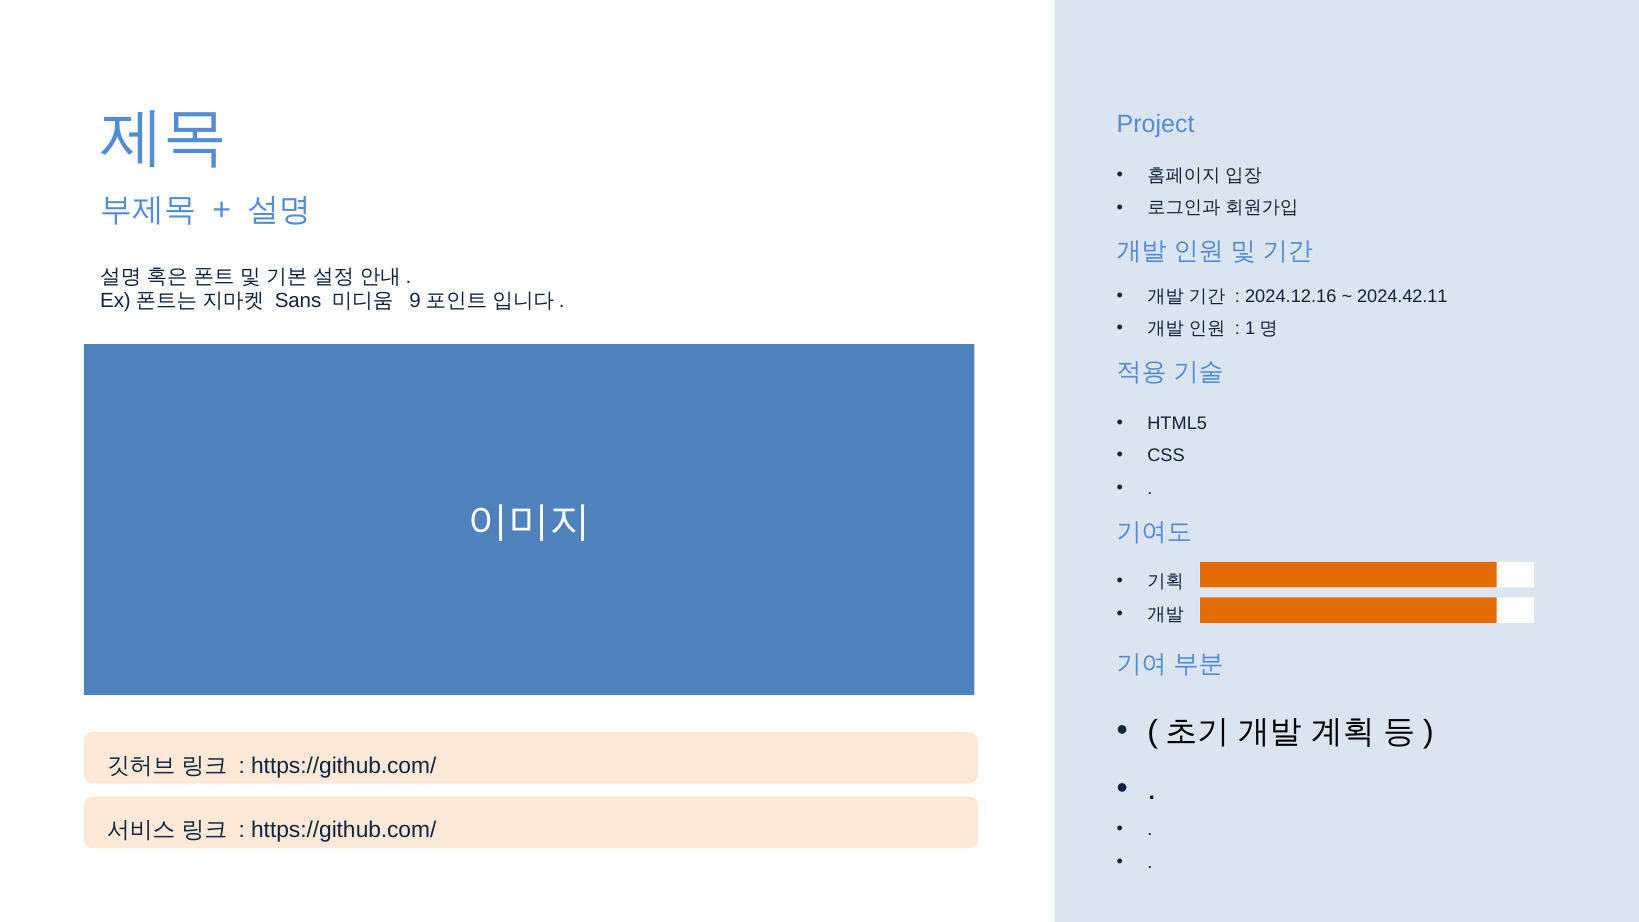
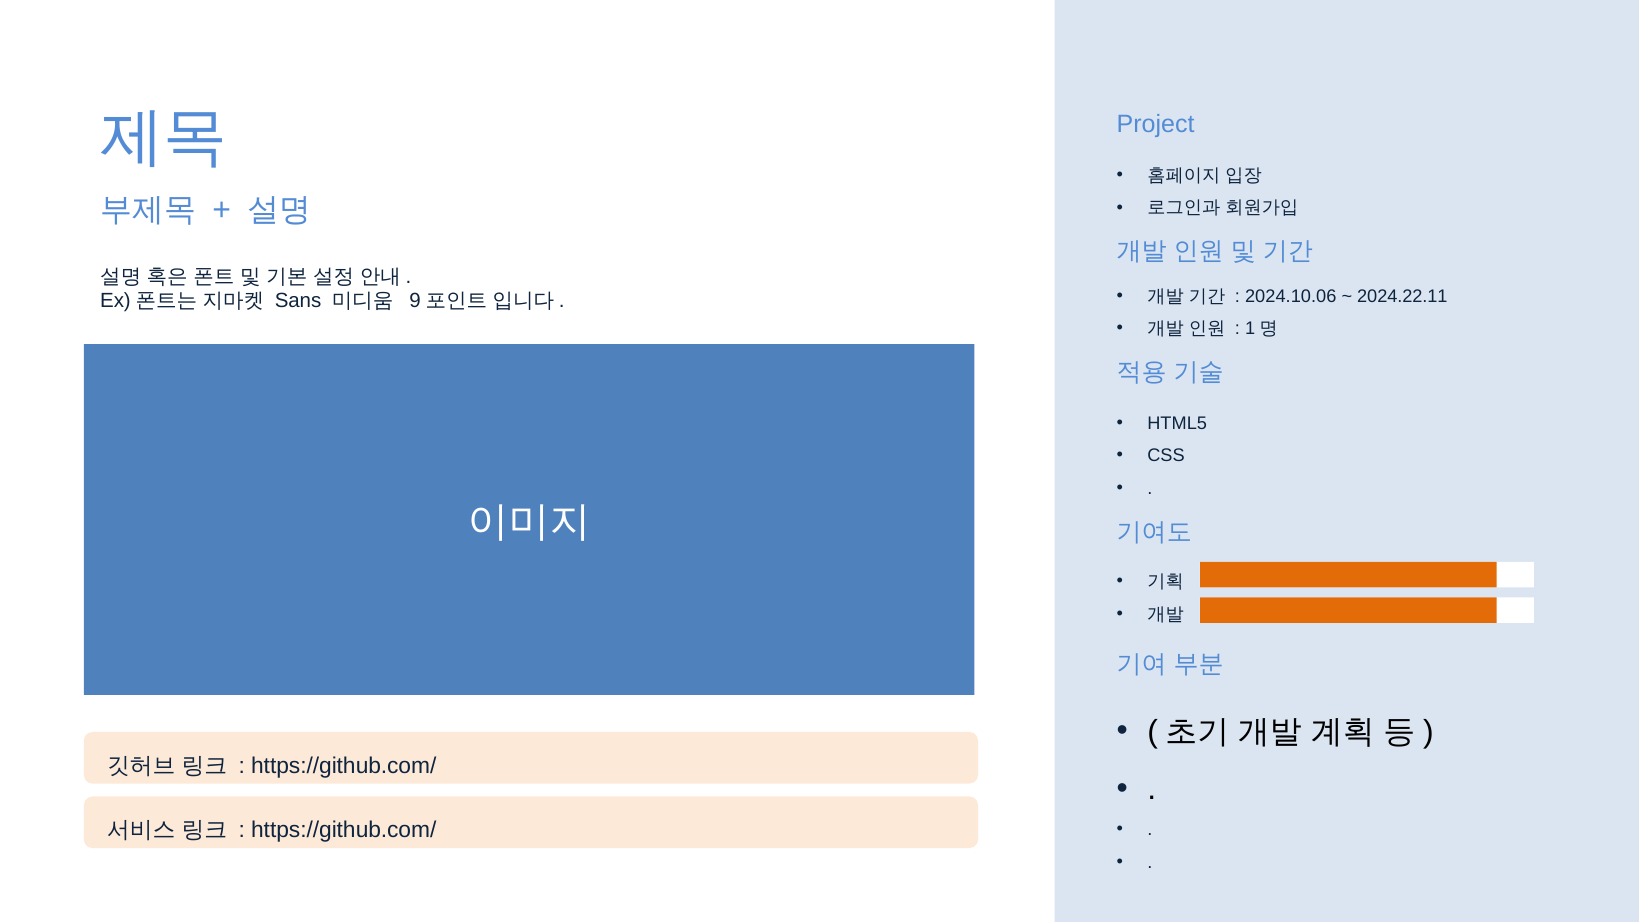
2024.12.16: 2024.12.16 -> 2024.10.06
2024.42.11: 2024.42.11 -> 2024.22.11
